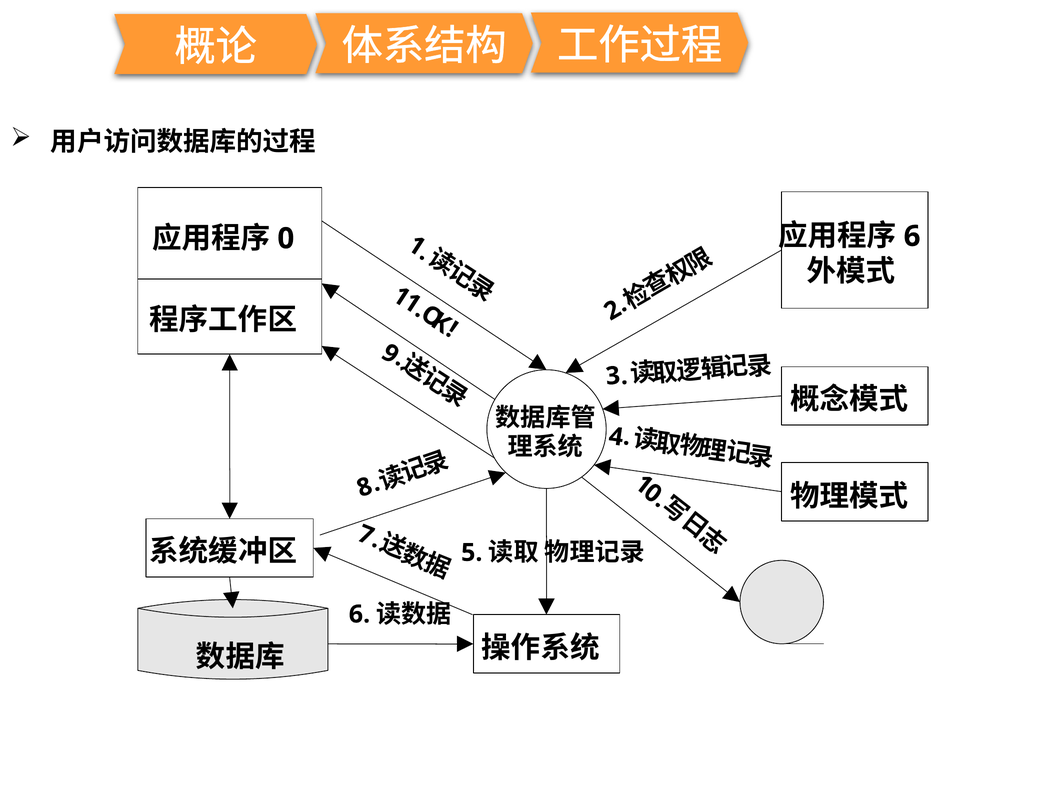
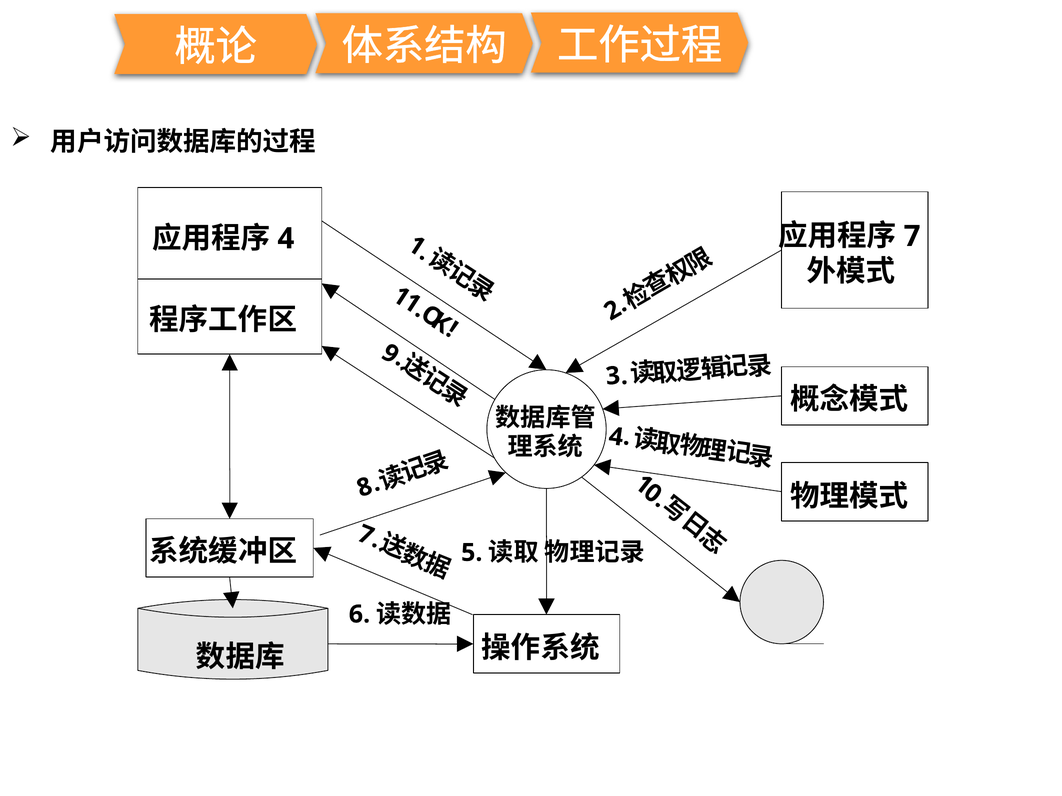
6 at (912, 236): 6 -> 7
0 at (286, 239): 0 -> 4
